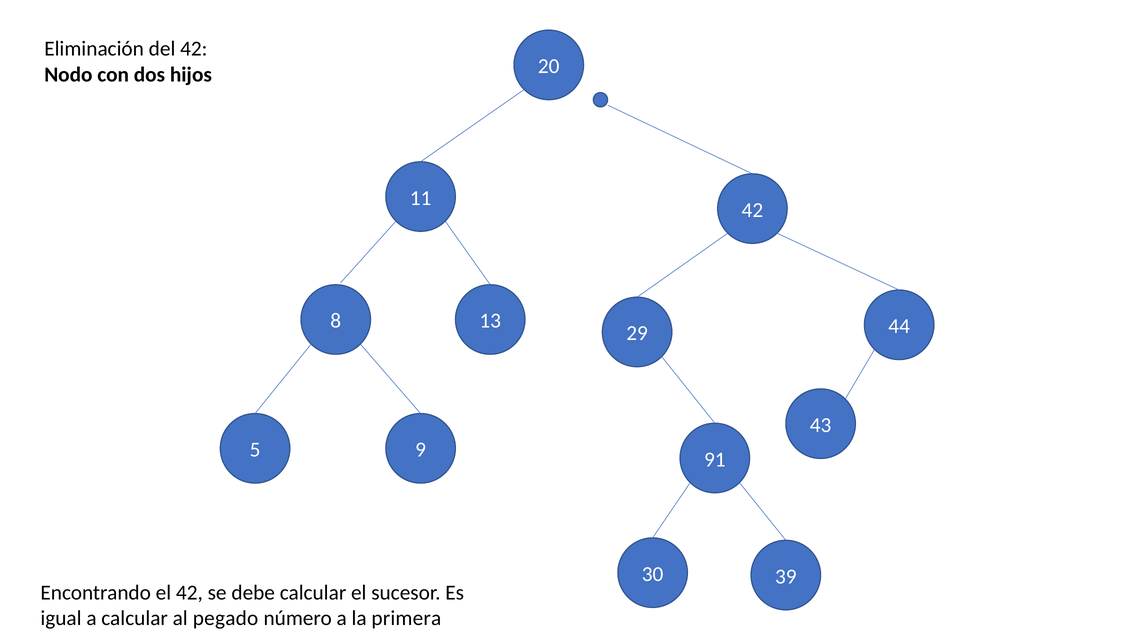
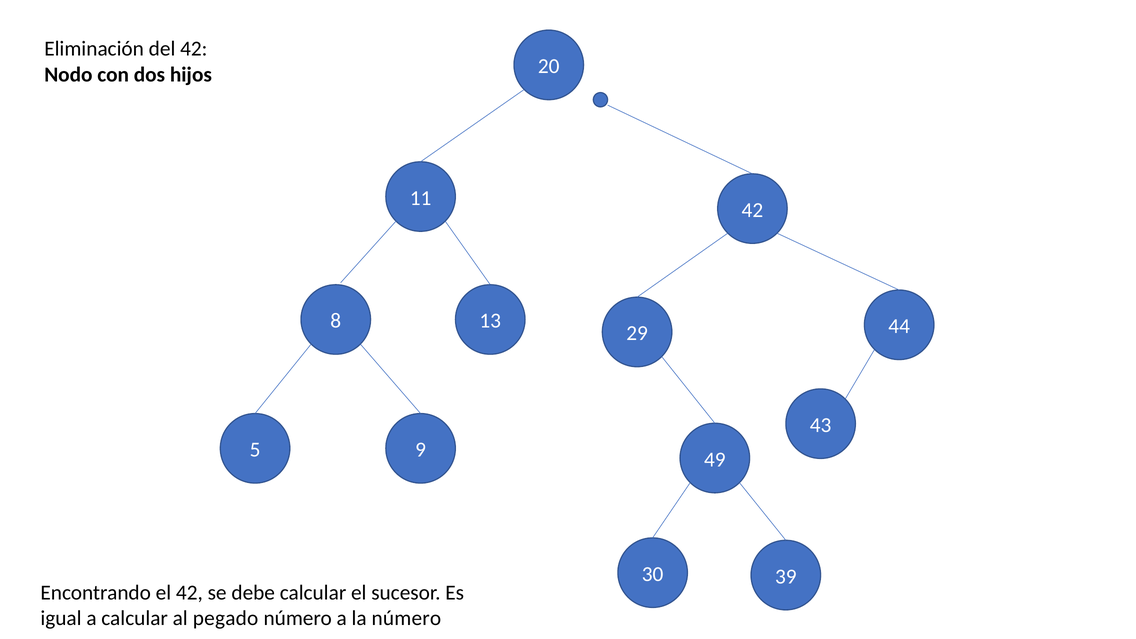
91: 91 -> 49
la primera: primera -> número
